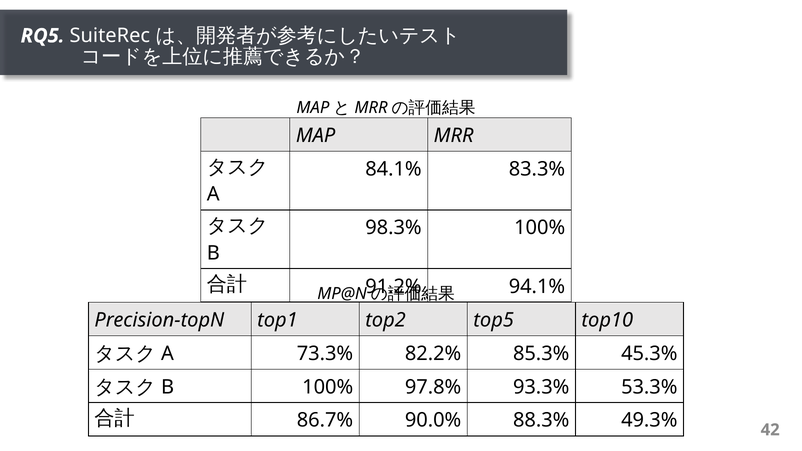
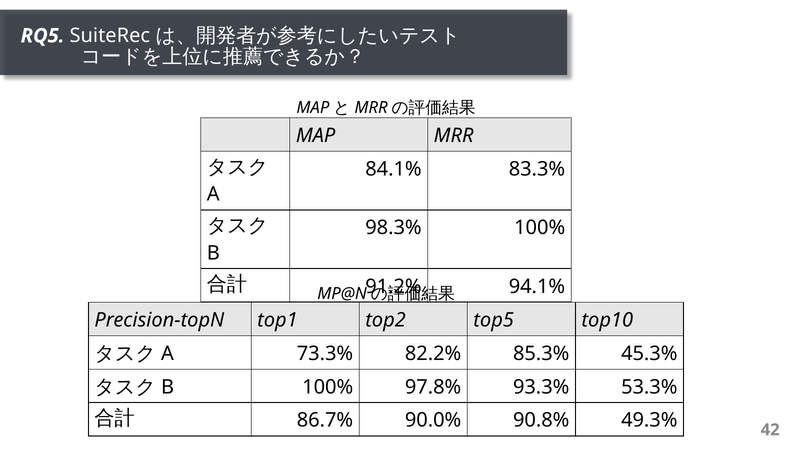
88.3%: 88.3% -> 90.8%
